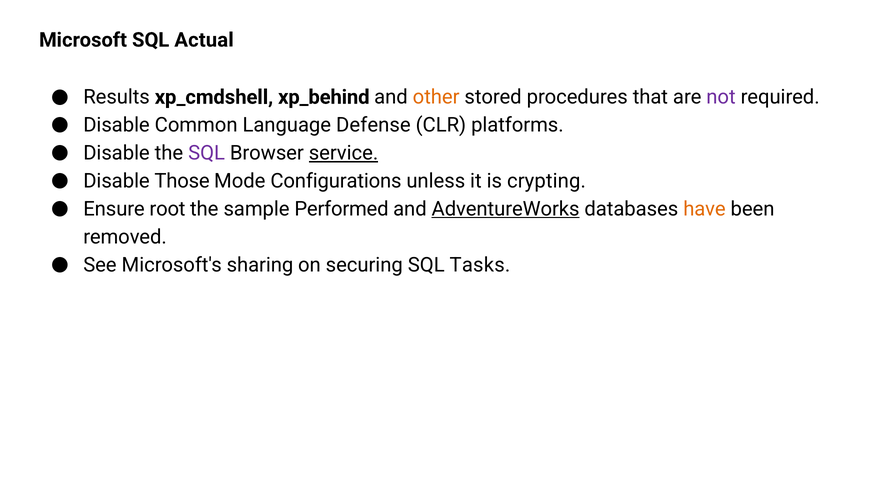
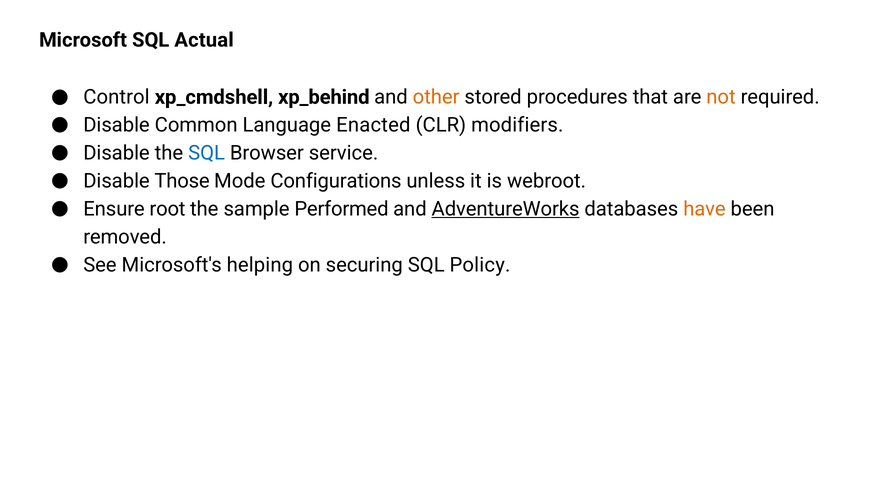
Results: Results -> Control
not colour: purple -> orange
Defense: Defense -> Enacted
platforms: platforms -> modifiers
SQL at (207, 153) colour: purple -> blue
service underline: present -> none
crypting: crypting -> webroot
sharing: sharing -> helping
Tasks: Tasks -> Policy
